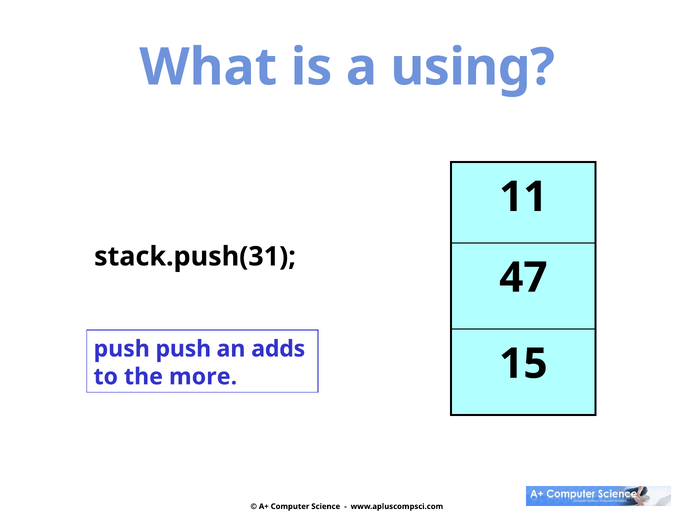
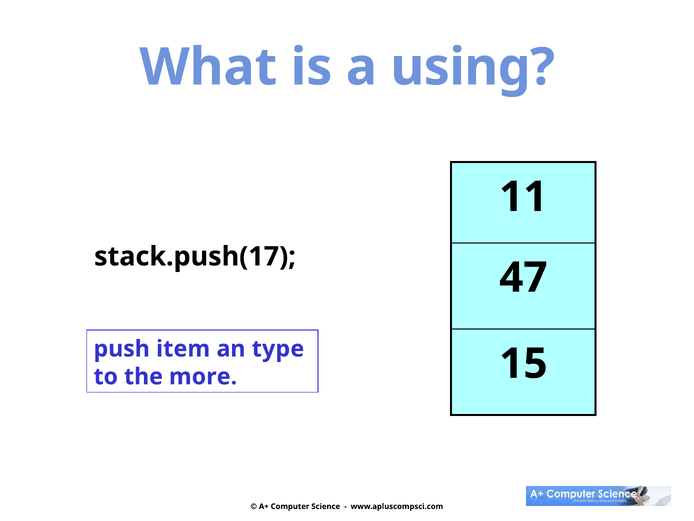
stack.push(31: stack.push(31 -> stack.push(17
push push: push -> item
adds: adds -> type
